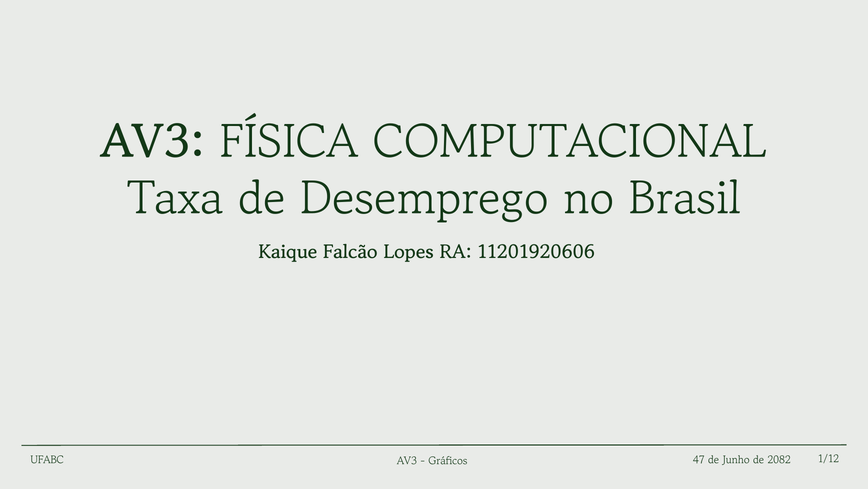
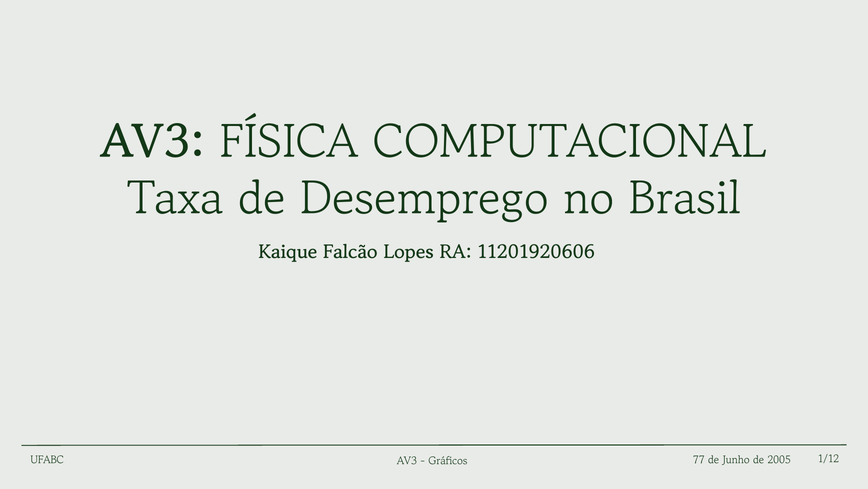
47: 47 -> 77
2082: 2082 -> 2005
